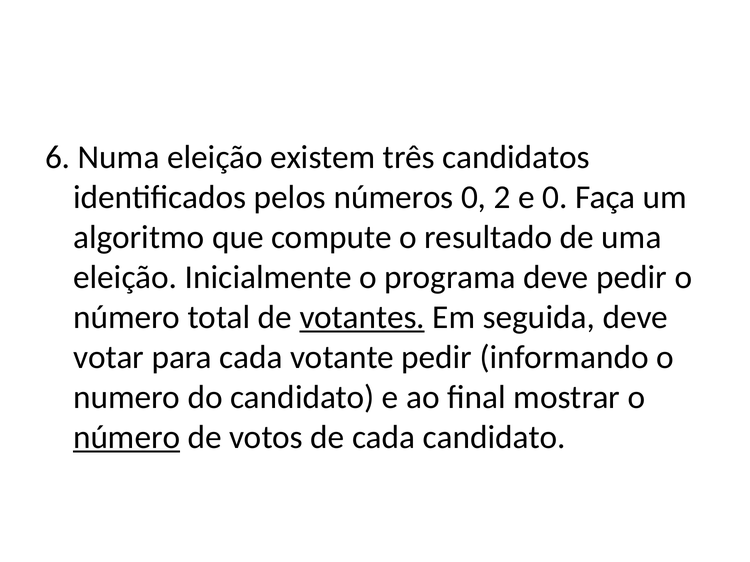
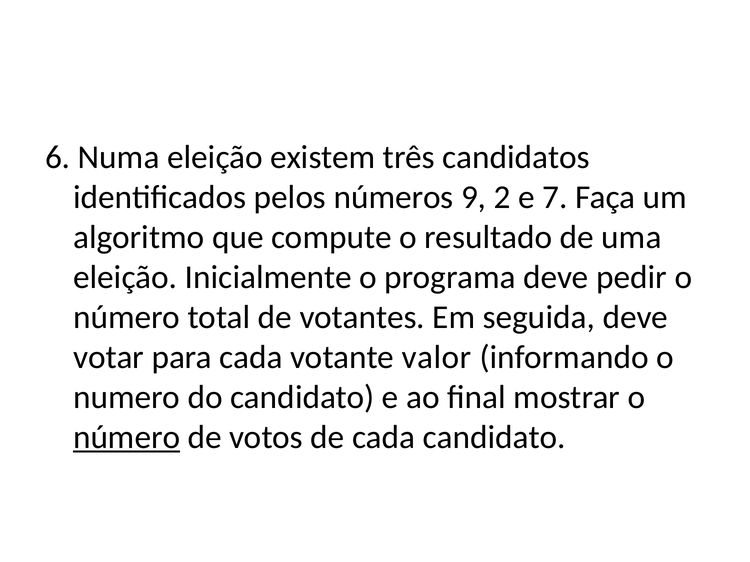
números 0: 0 -> 9
e 0: 0 -> 7
votantes underline: present -> none
votante pedir: pedir -> valor
